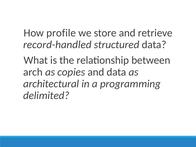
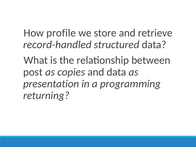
arch: arch -> post
architectural: architectural -> presentation
delimited: delimited -> returning
